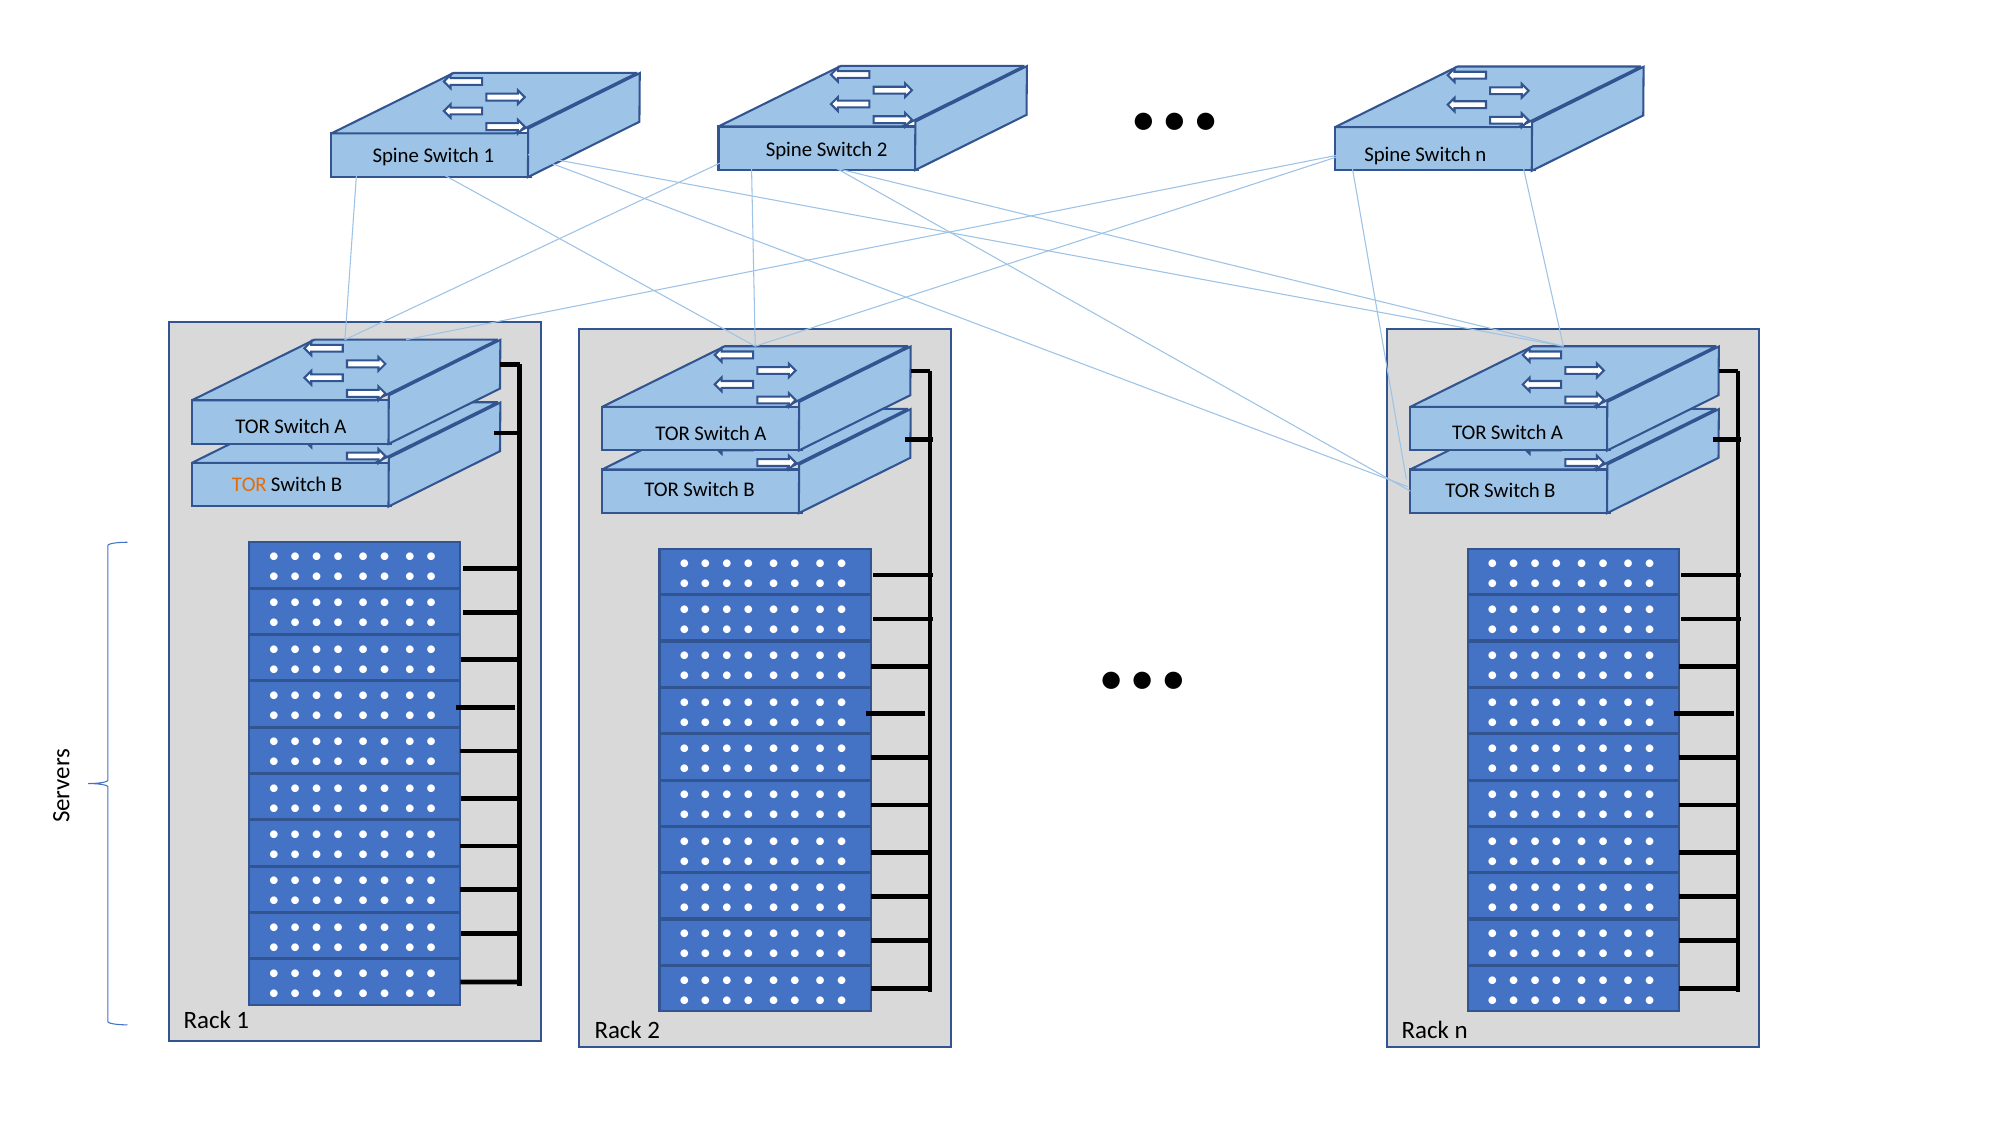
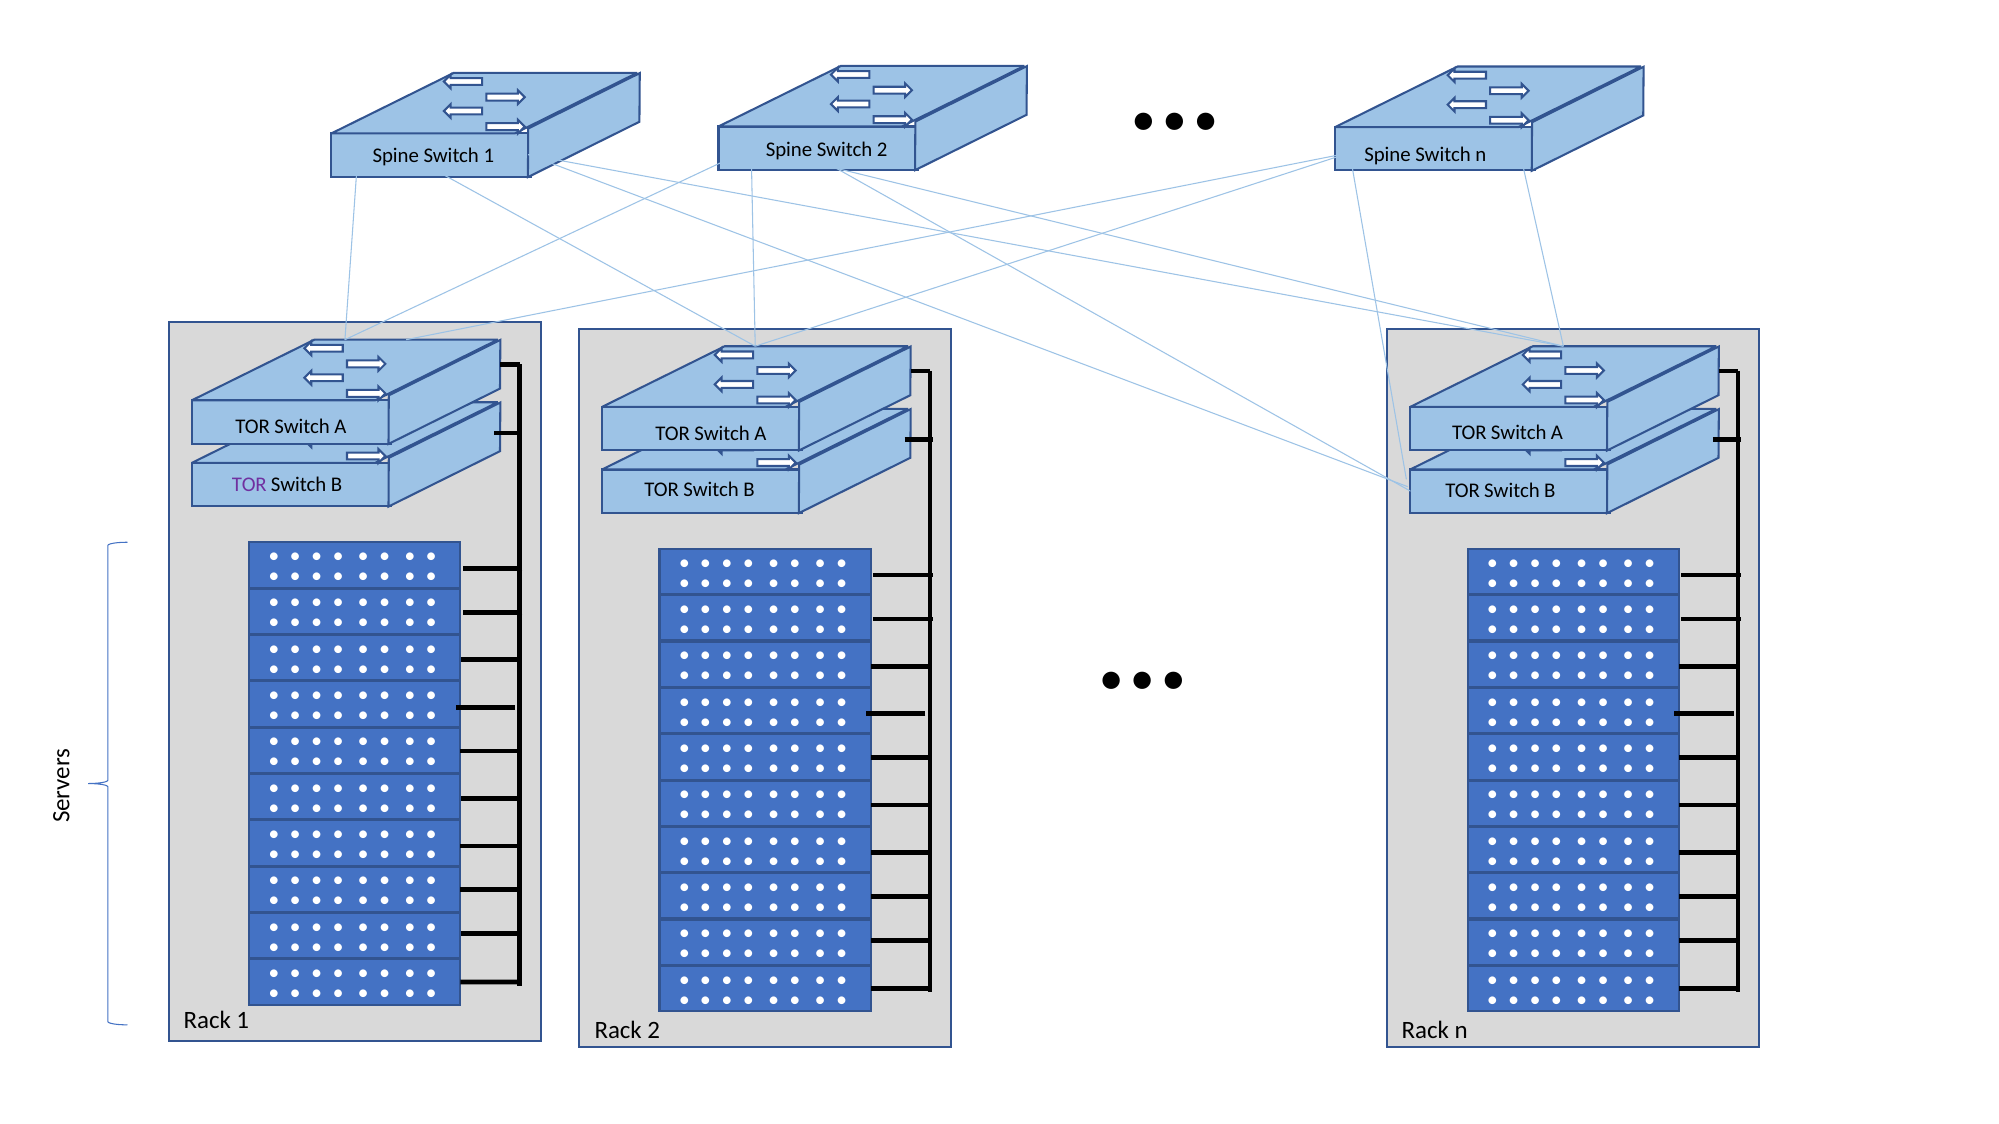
TOR at (249, 485) colour: orange -> purple
